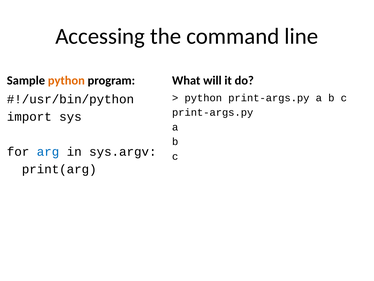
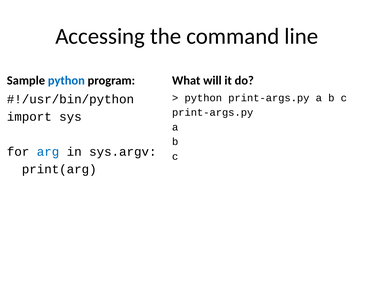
python at (66, 80) colour: orange -> blue
